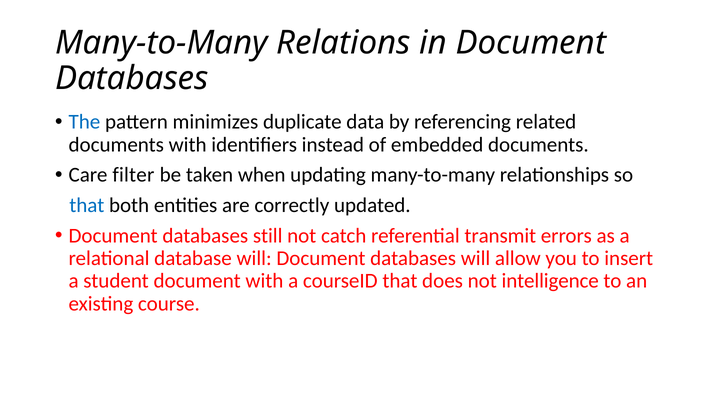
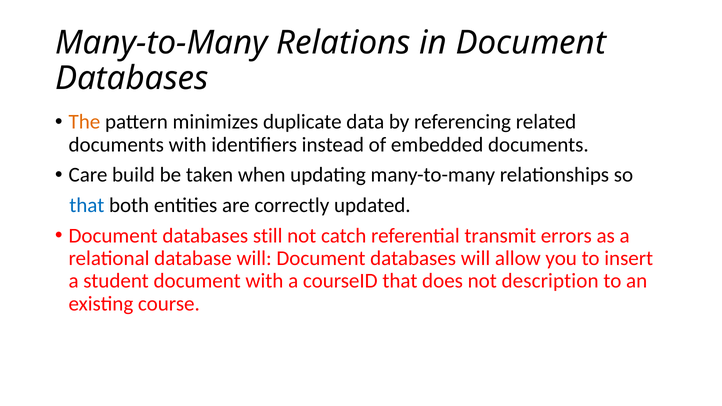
The colour: blue -> orange
filter: filter -> build
intelligence: intelligence -> description
